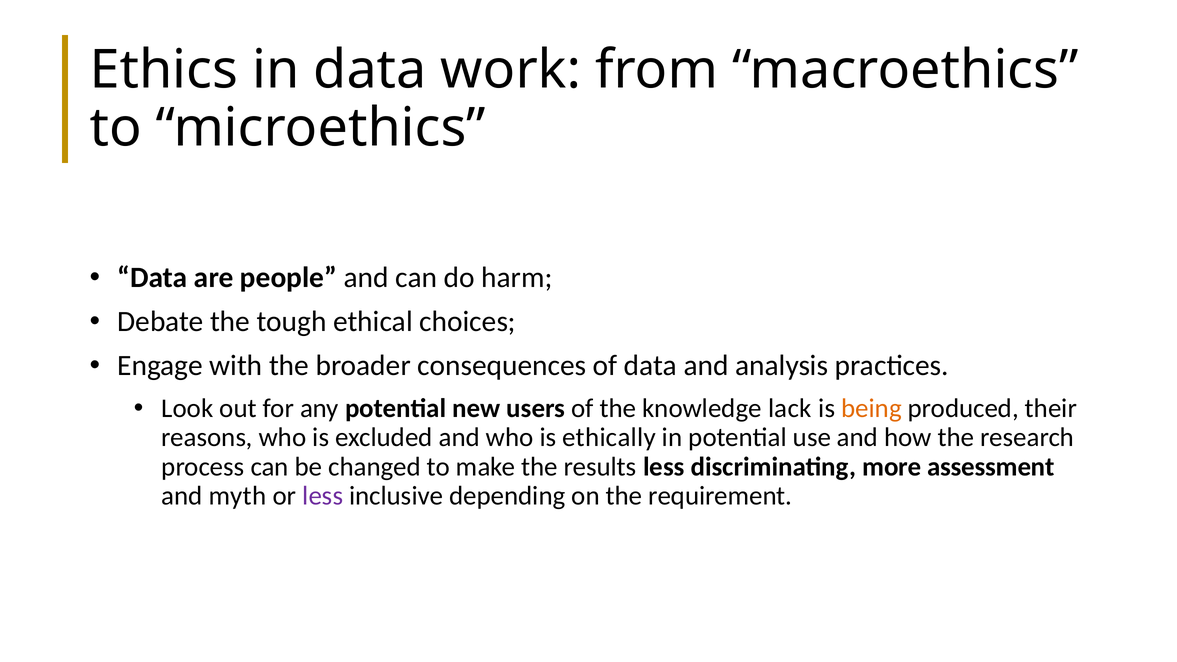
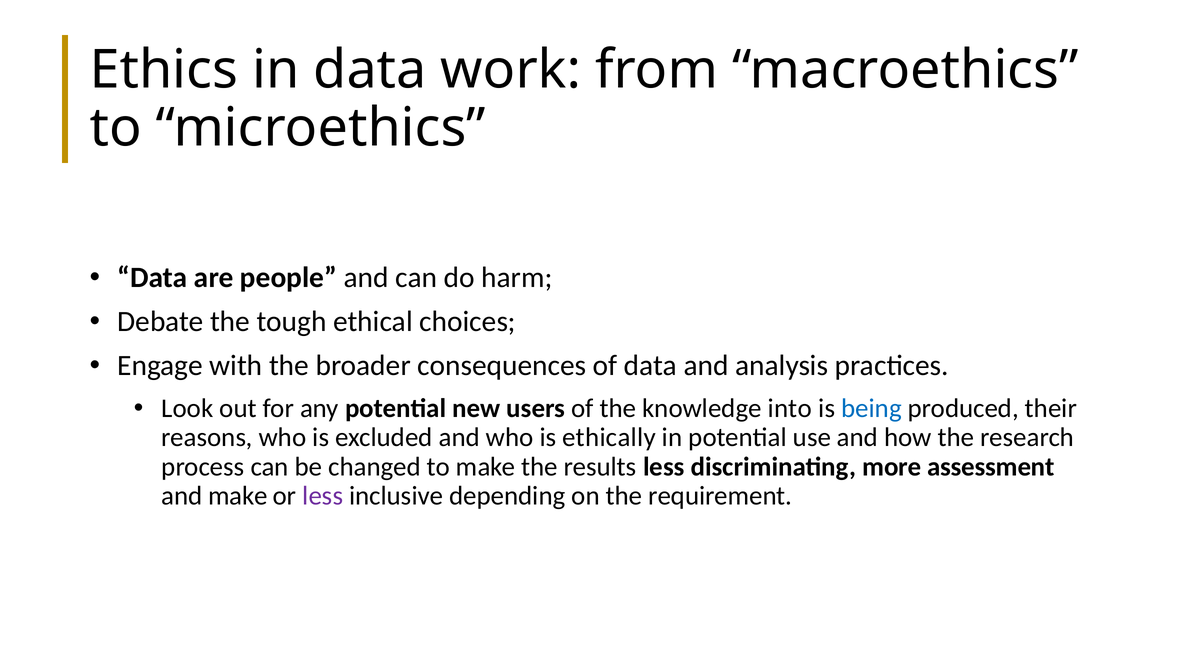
lack: lack -> into
being colour: orange -> blue
and myth: myth -> make
